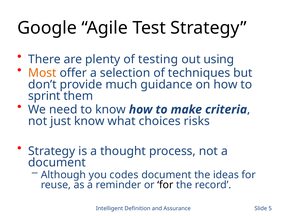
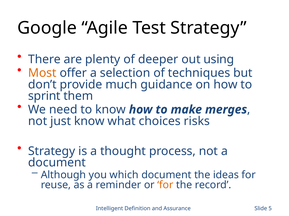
testing: testing -> deeper
criteria: criteria -> merges
codes: codes -> which
for at (165, 186) colour: black -> orange
